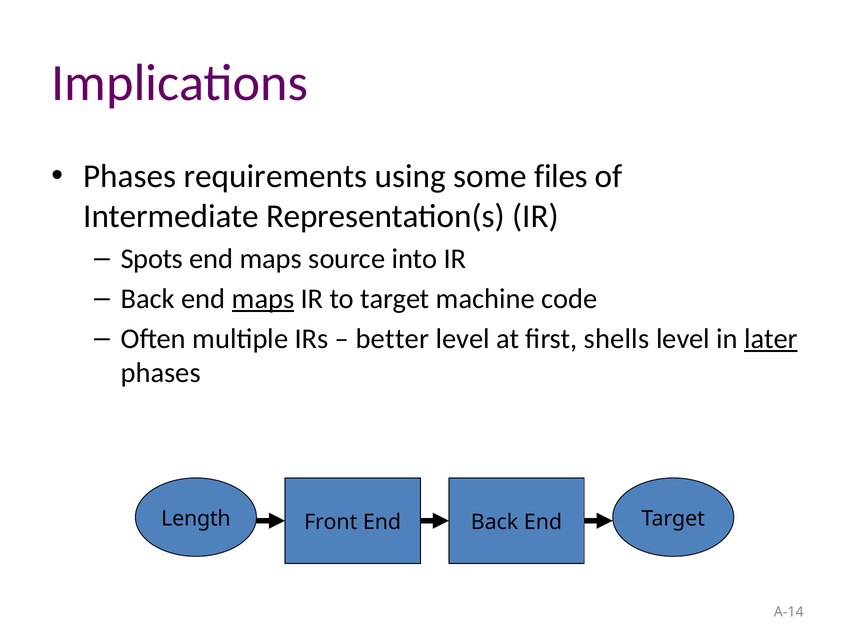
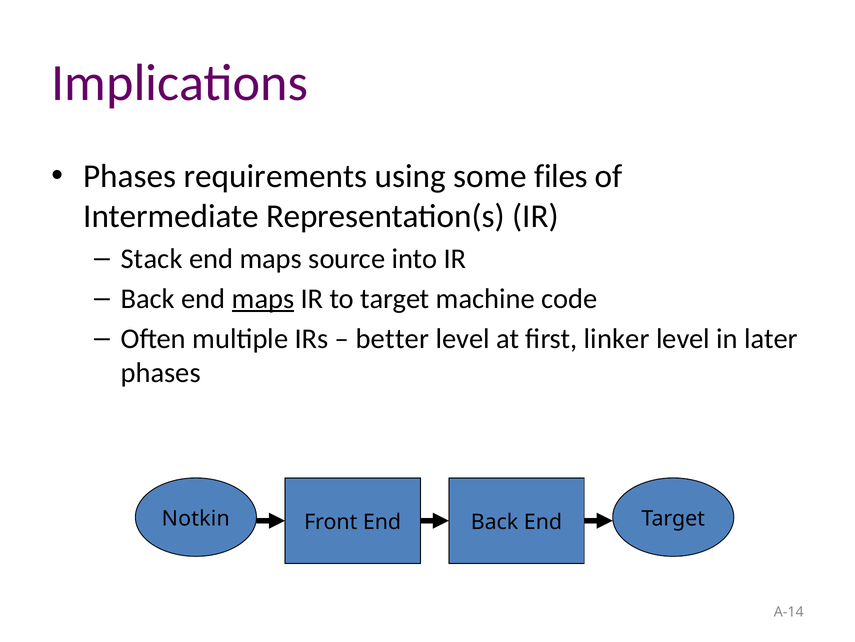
Spots: Spots -> Stack
shells: shells -> linker
later underline: present -> none
Length: Length -> Notkin
